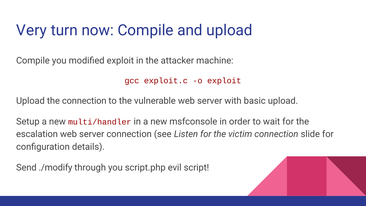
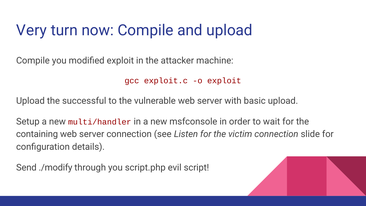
the connection: connection -> successful
escalation: escalation -> containing
